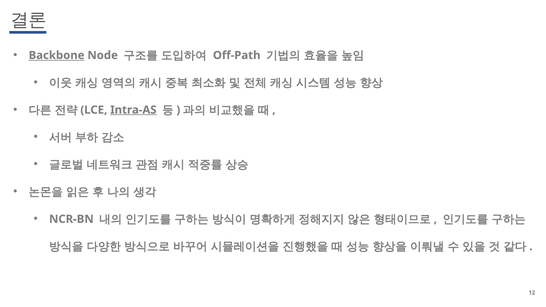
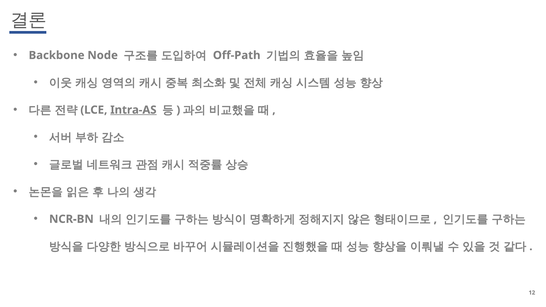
Backbone underline: present -> none
